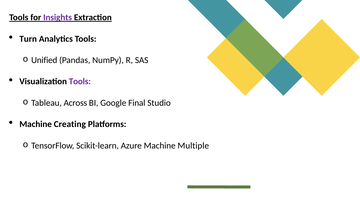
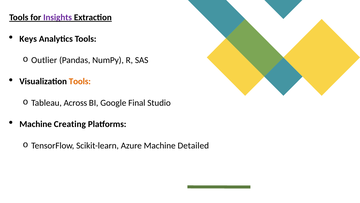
Turn: Turn -> Keys
Unified: Unified -> Outlier
Tools at (80, 81) colour: purple -> orange
Multiple: Multiple -> Detailed
